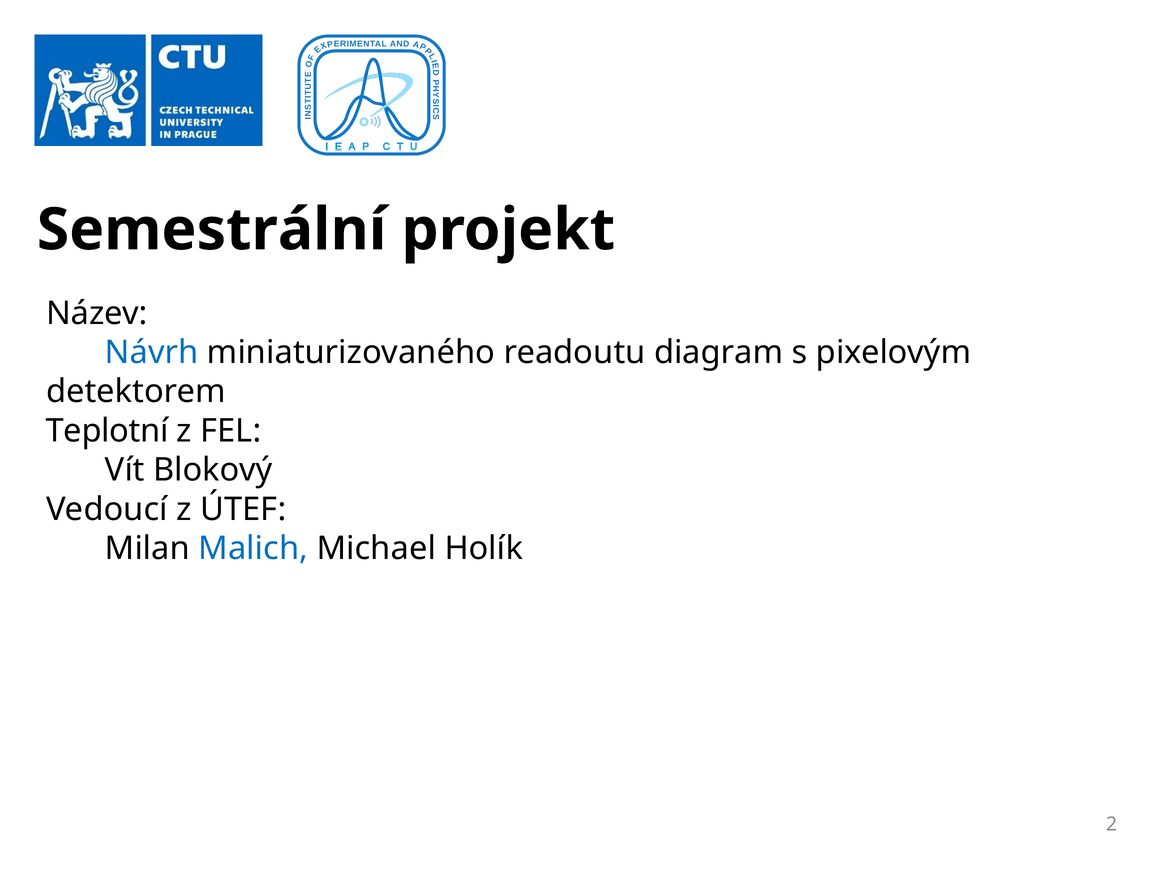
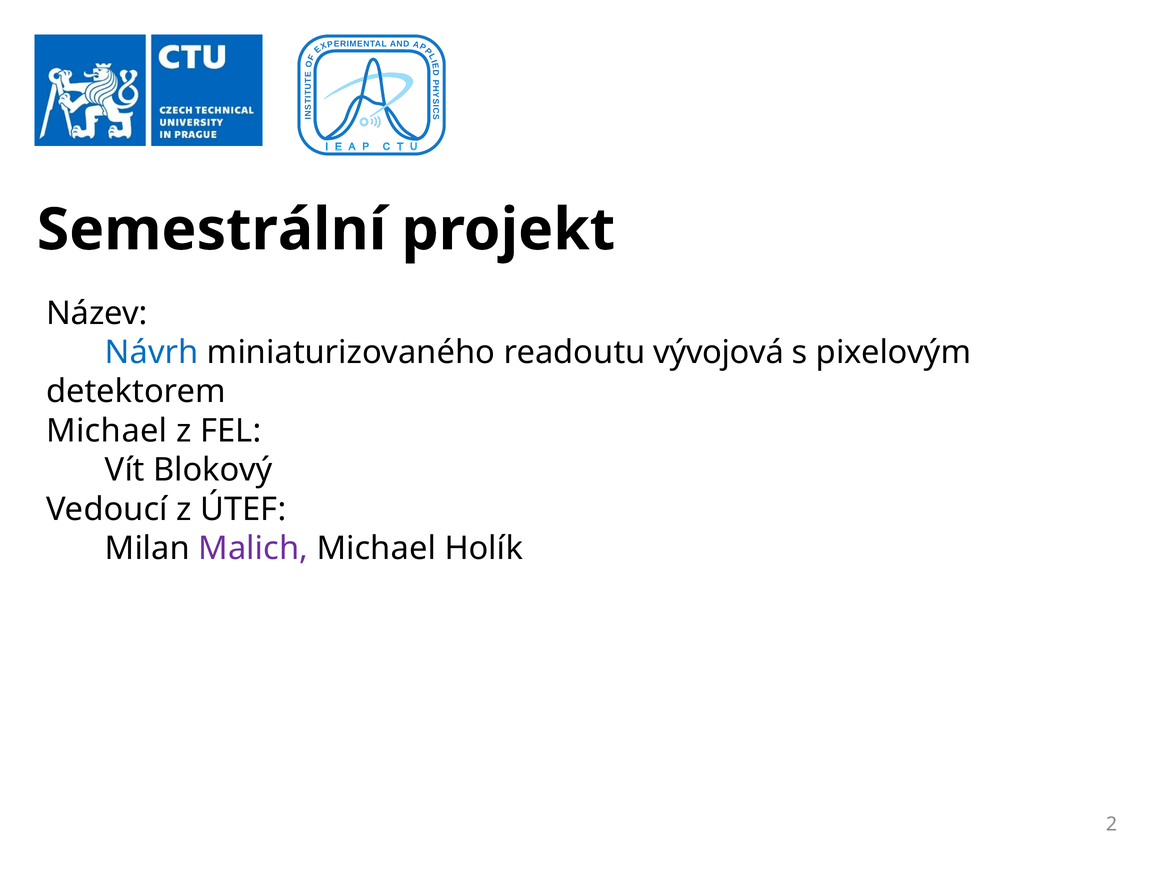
diagram: diagram -> vývojová
Teplotní at (107, 431): Teplotní -> Michael
Malich colour: blue -> purple
